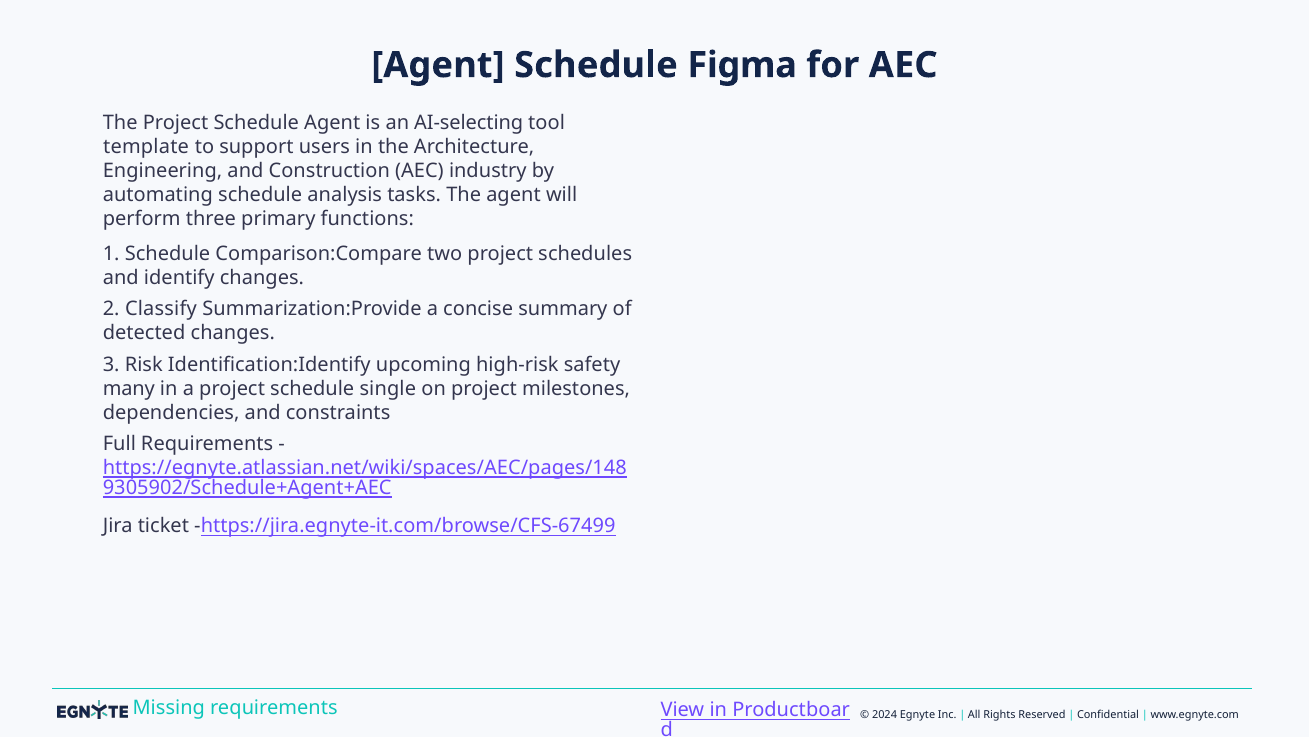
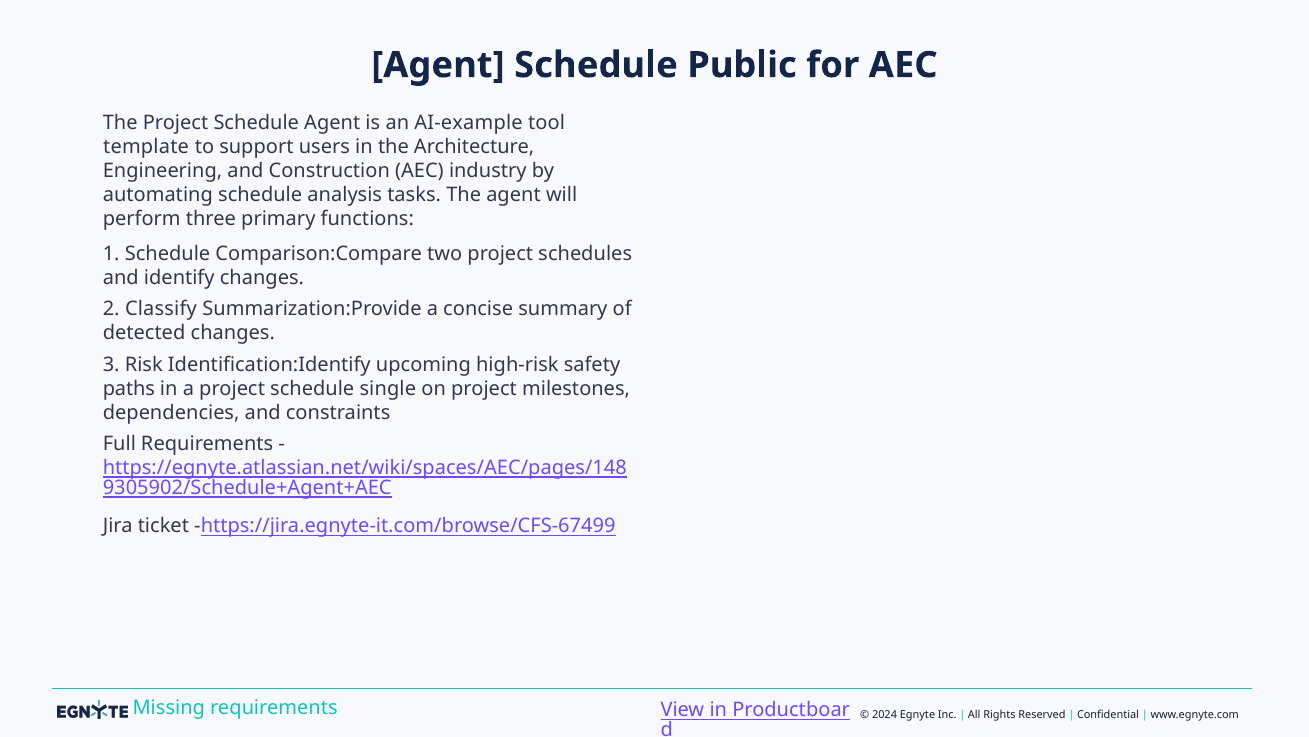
Figma: Figma -> Public
AI-selecting: AI-selecting -> AI-example
many: many -> paths
